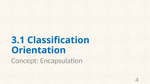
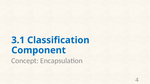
Orientation: Orientation -> Component
